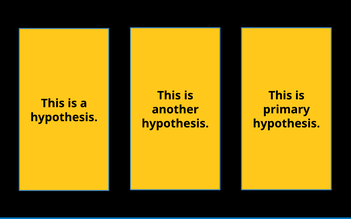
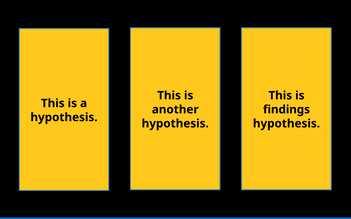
primary: primary -> findings
